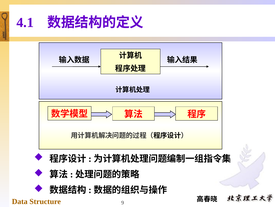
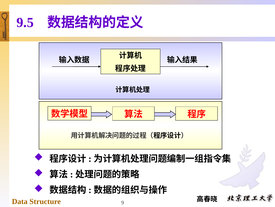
4.1: 4.1 -> 9.5
